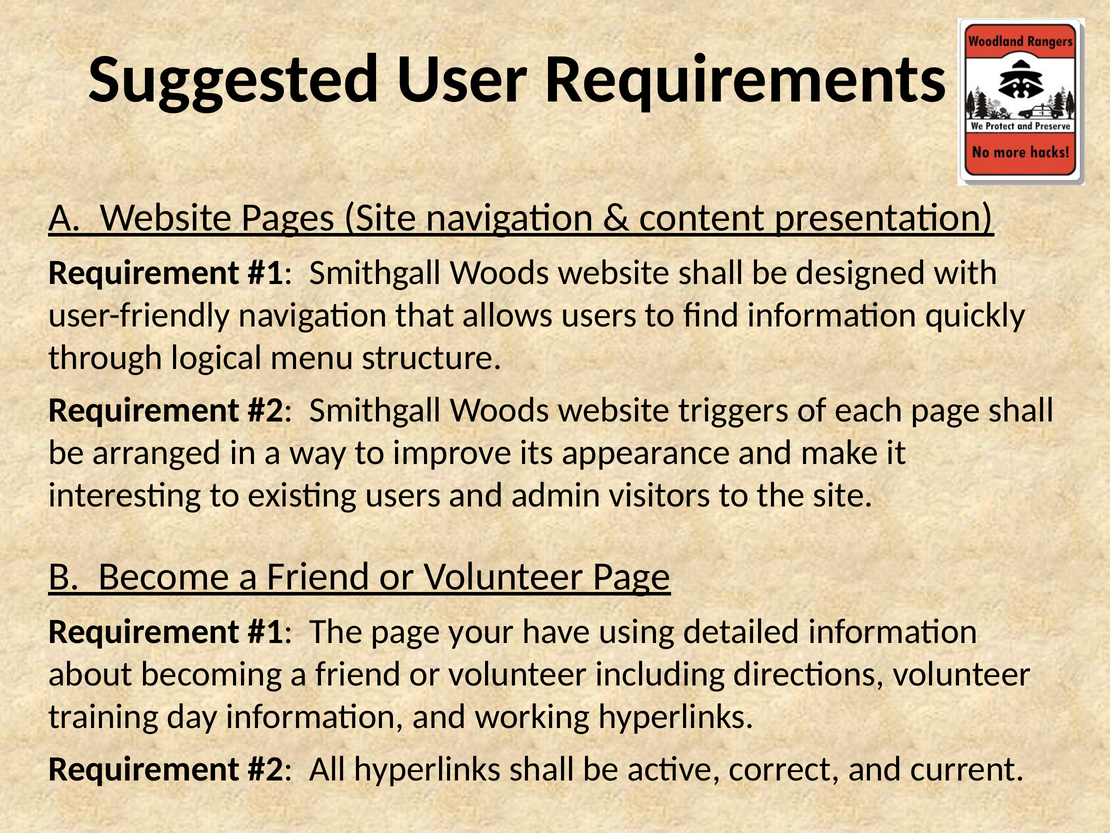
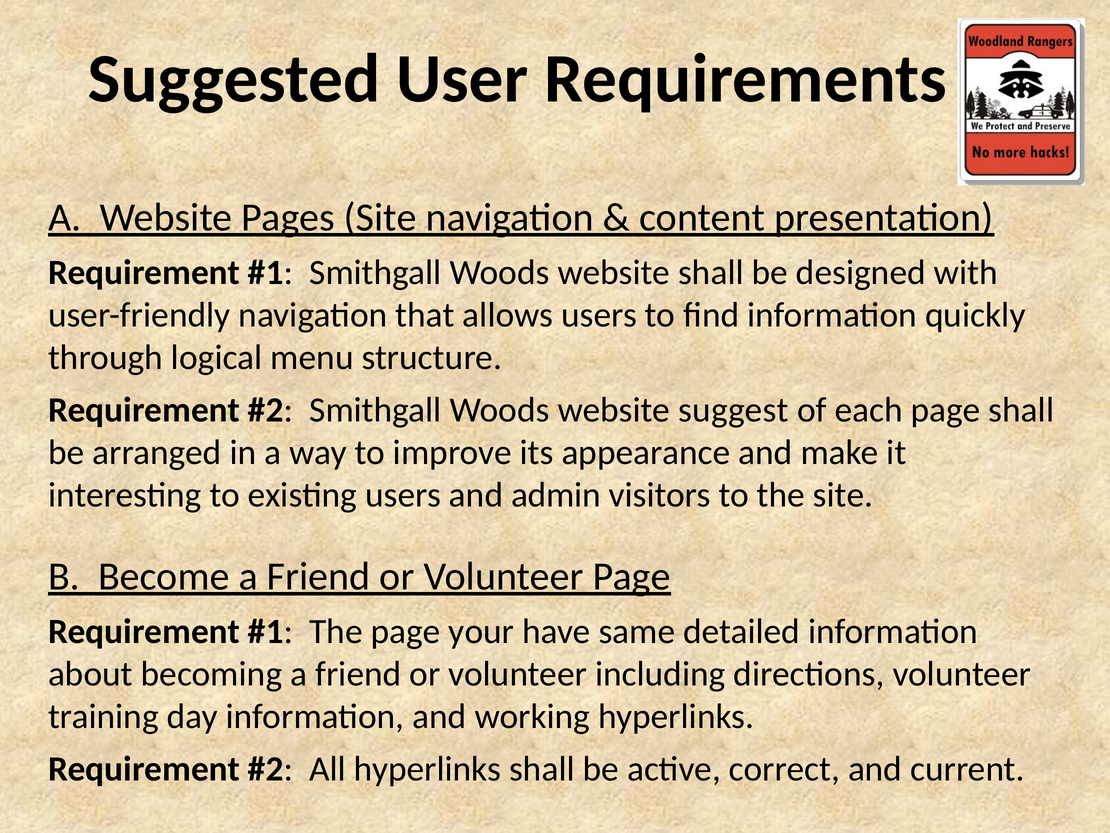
triggers: triggers -> suggest
using: using -> same
